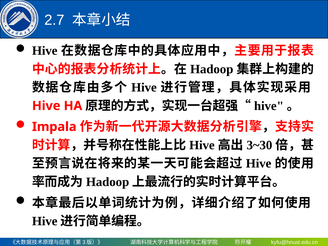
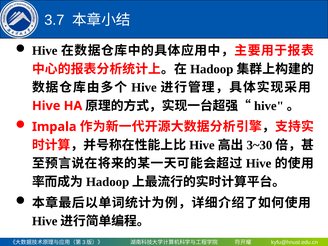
2.7: 2.7 -> 3.7
